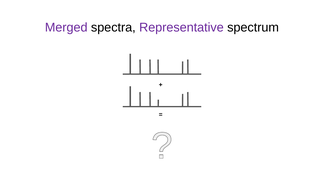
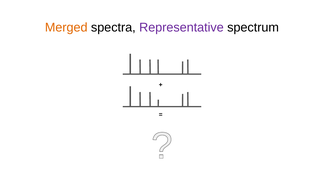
Merged colour: purple -> orange
